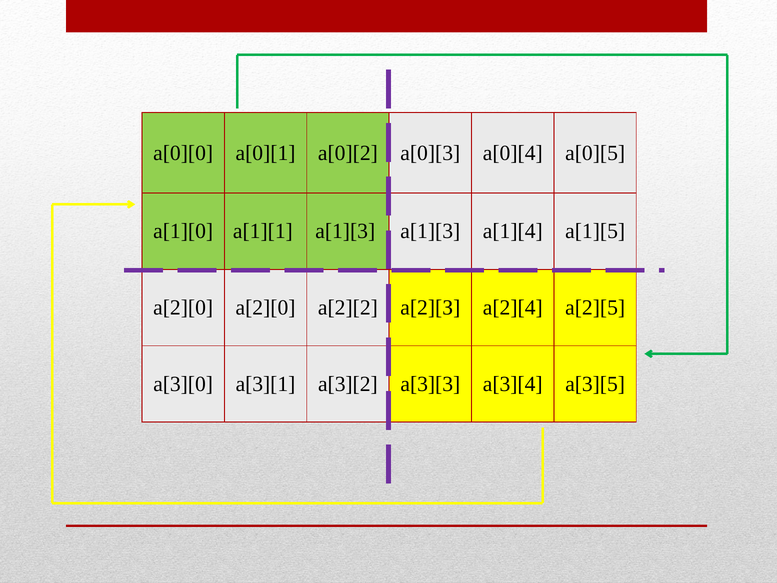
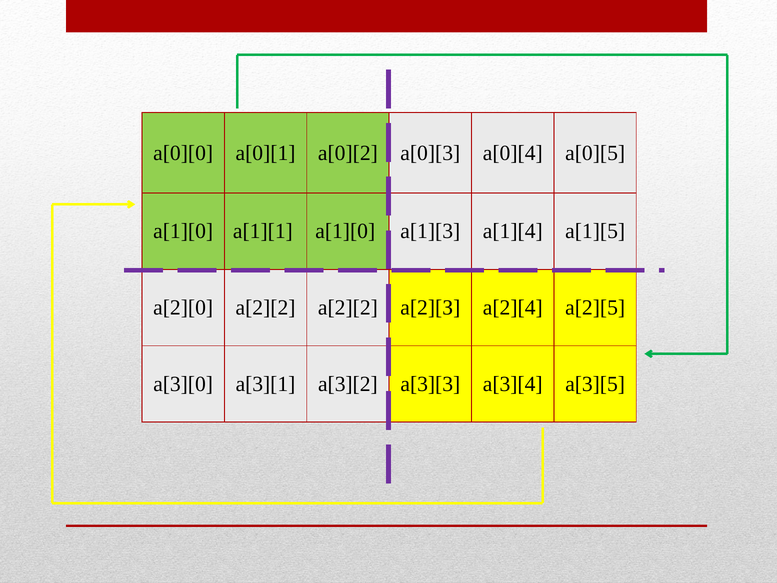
а[1][1 а[1][3: а[1][3 -> а[1][0
а[2][0 а[2][0: а[2][0 -> а[2][2
